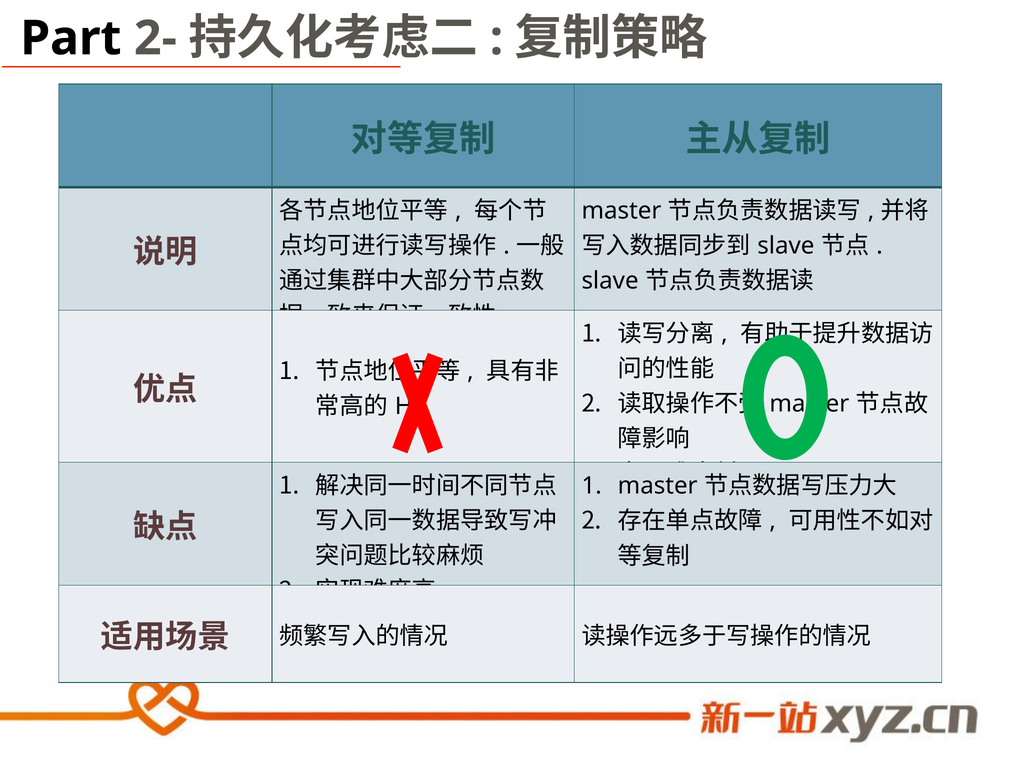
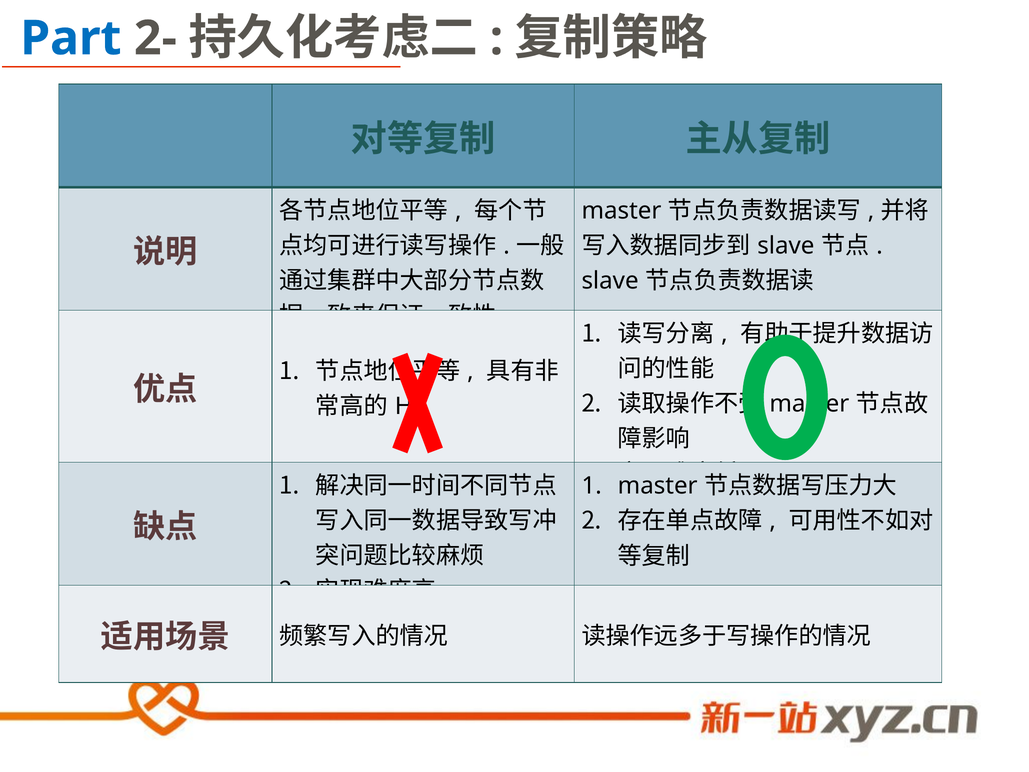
Part colour: black -> blue
